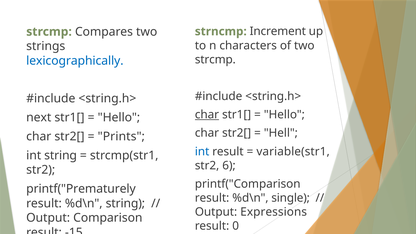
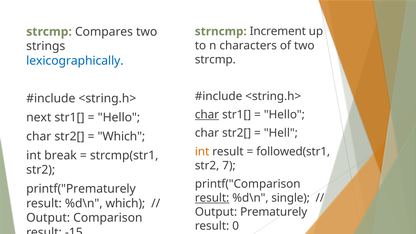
Prints at (121, 136): Prints -> Which
int at (202, 151) colour: blue -> orange
variable(str1: variable(str1 -> followed(str1
int string: string -> break
6: 6 -> 7
result at (212, 198) underline: none -> present
%d\n string: string -> which
Expressions: Expressions -> Prematurely
